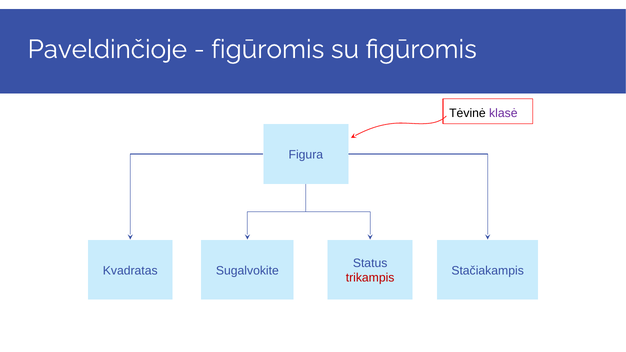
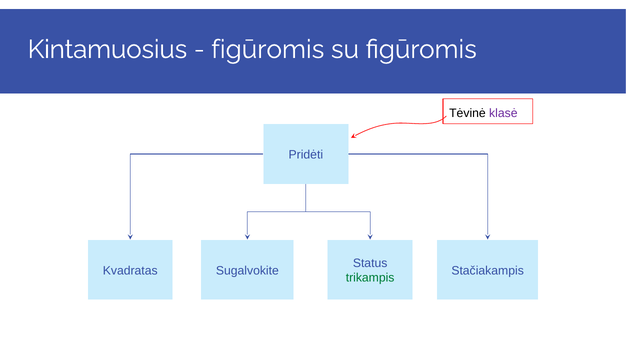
Paveldinčioje: Paveldinčioje -> Kintamuosius
Figura: Figura -> Pridėti
trikampis colour: red -> green
